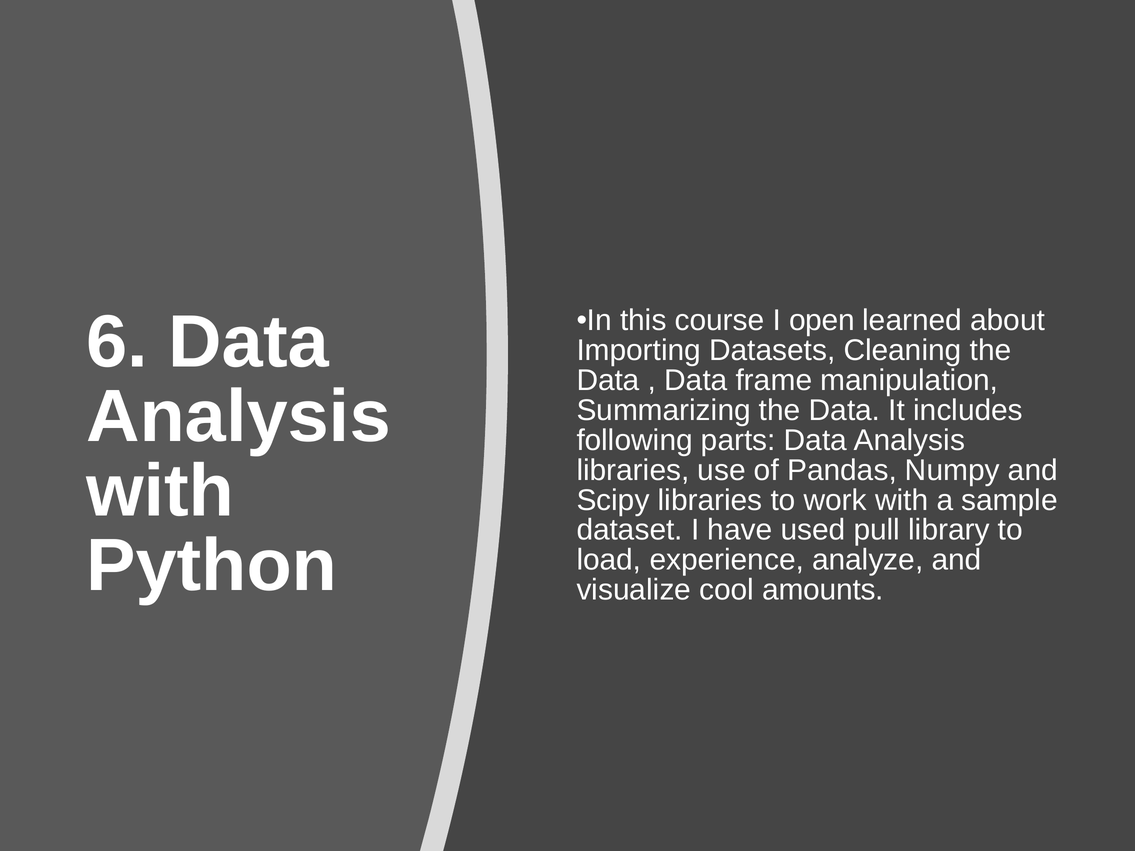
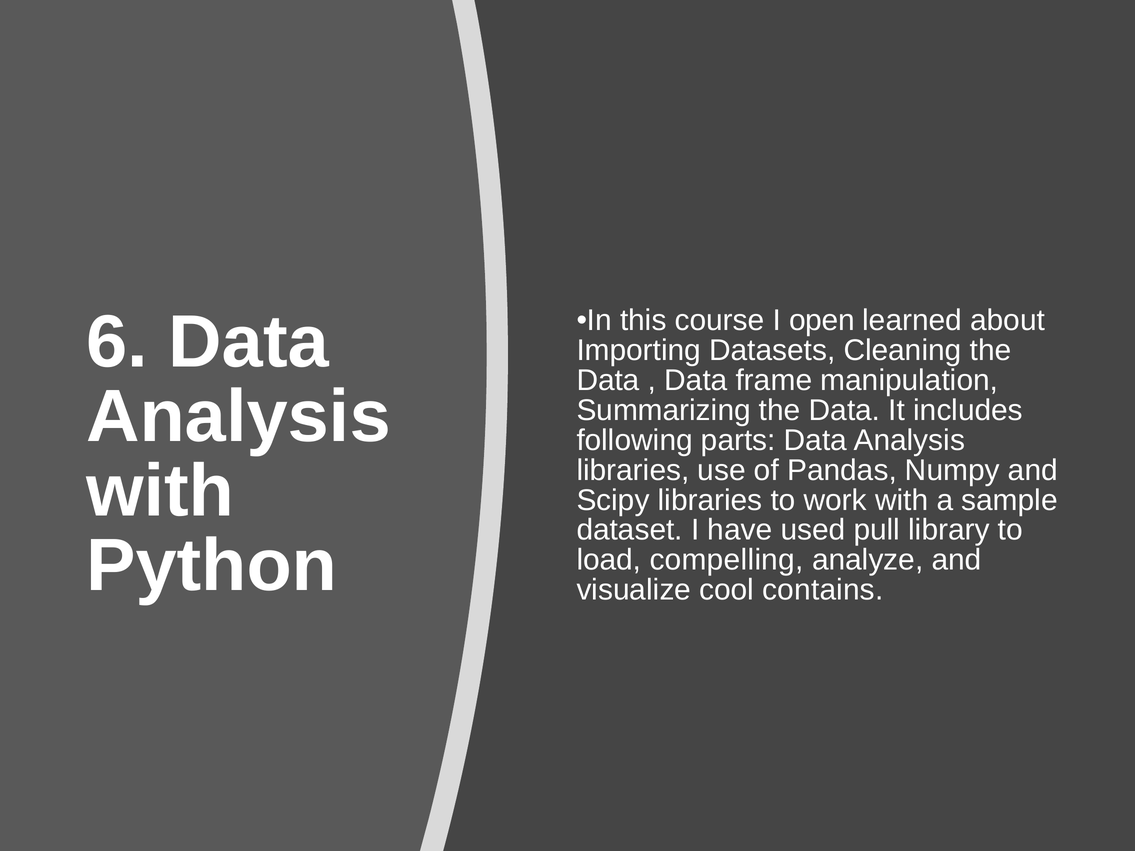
experience: experience -> compelling
amounts: amounts -> contains
